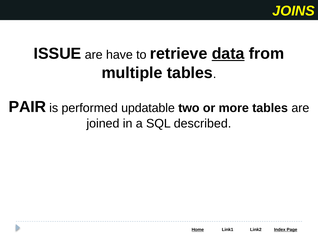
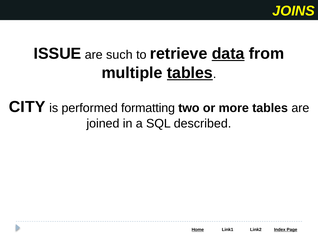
have: have -> such
tables at (190, 73) underline: none -> present
PAIR: PAIR -> CITY
updatable: updatable -> formatting
